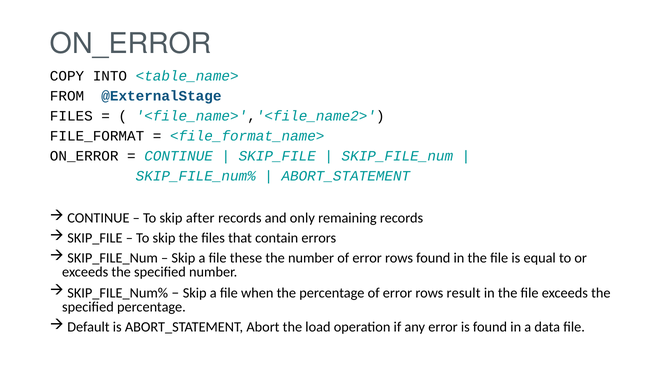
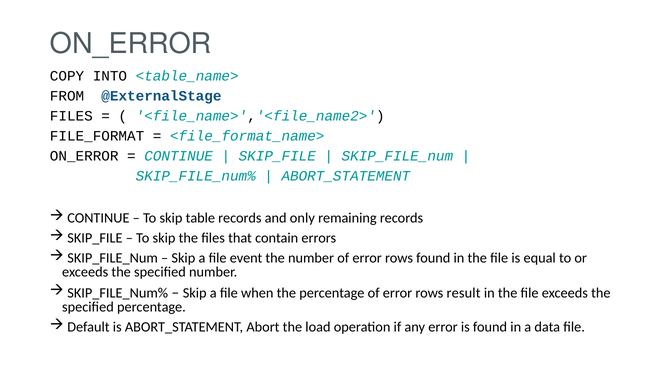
after: after -> table
these: these -> event
